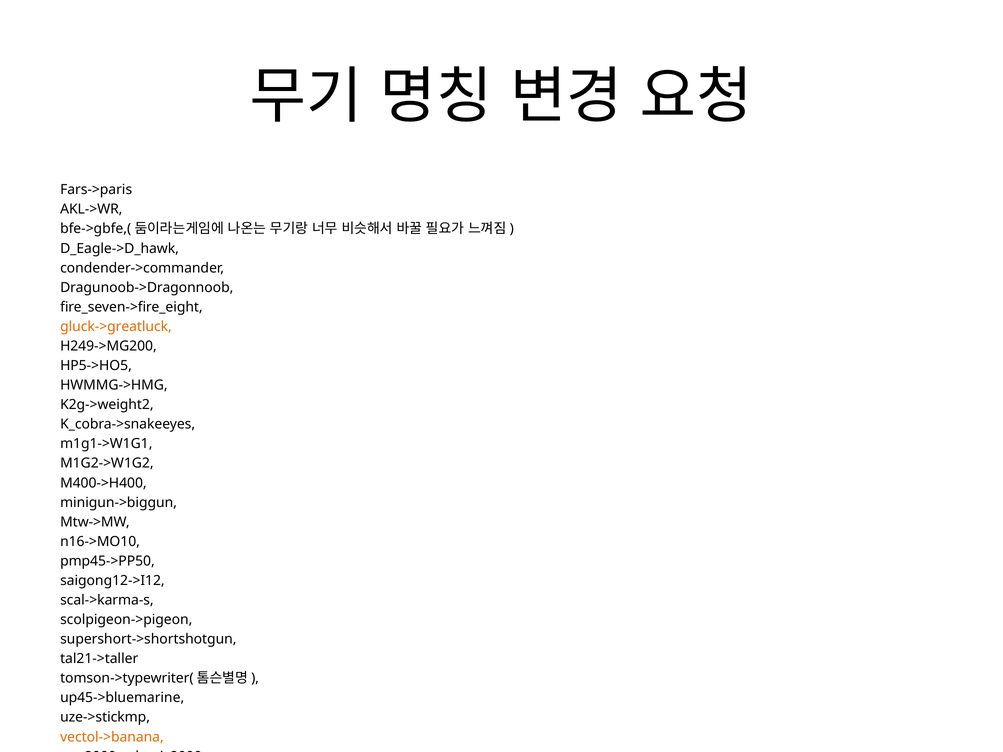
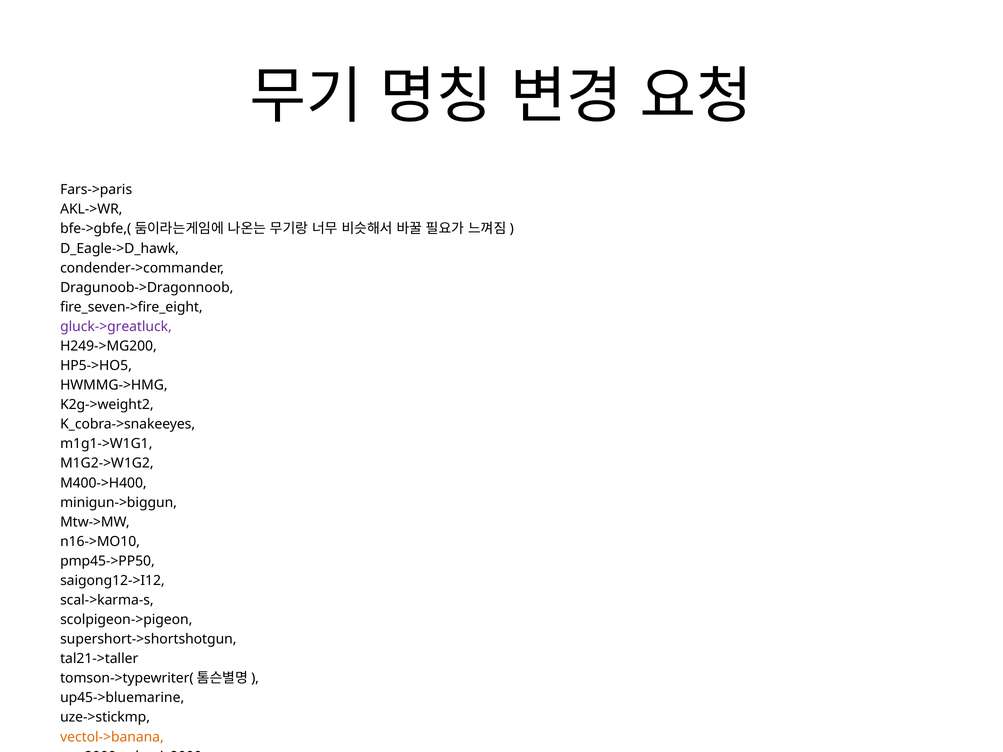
gluck->greatluck colour: orange -> purple
